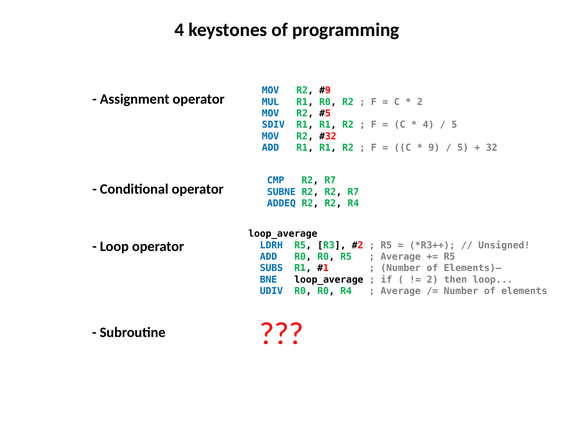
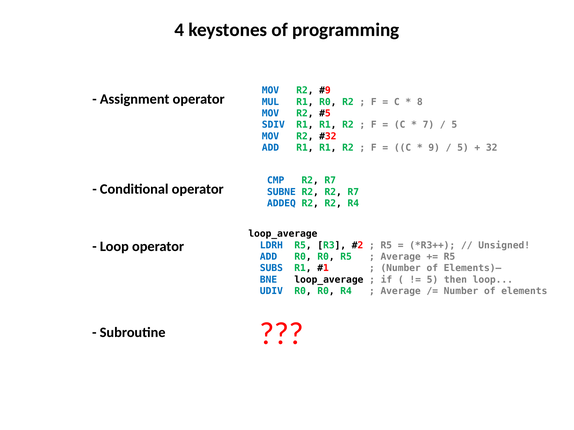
2 at (420, 102): 2 -> 8
4 at (428, 125): 4 -> 7
2 at (432, 280): 2 -> 5
